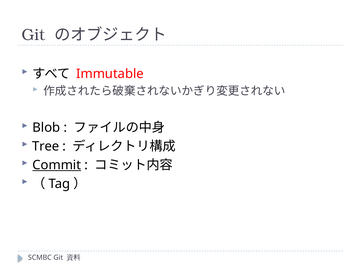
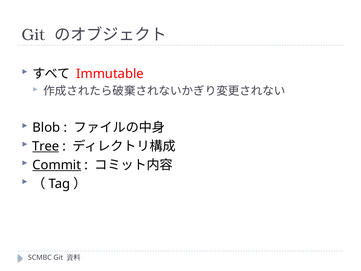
Tree underline: none -> present
